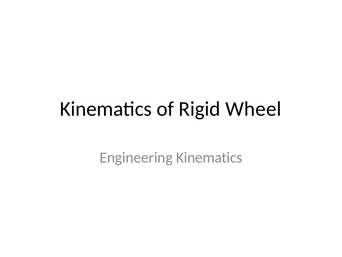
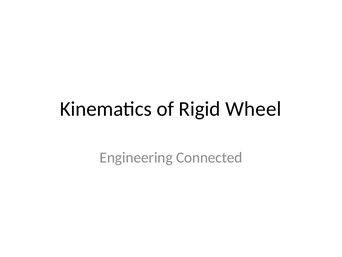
Engineering Kinematics: Kinematics -> Connected
